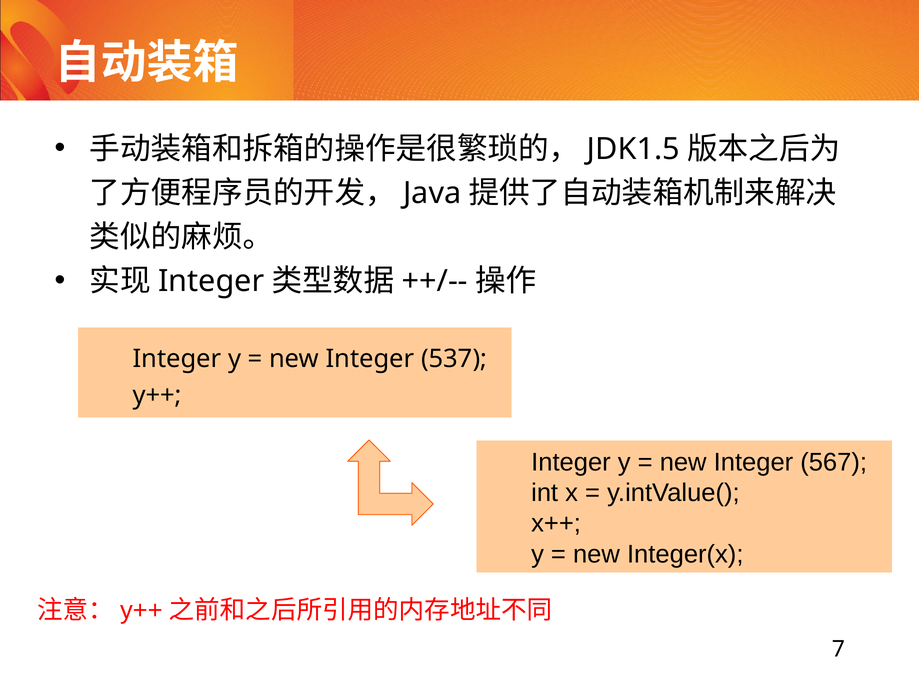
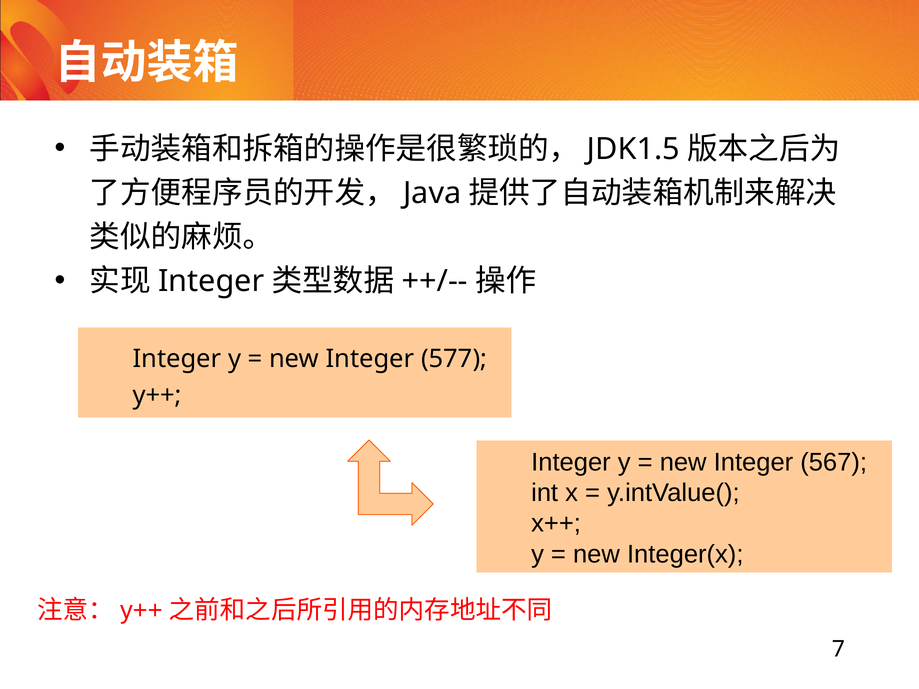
537: 537 -> 577
